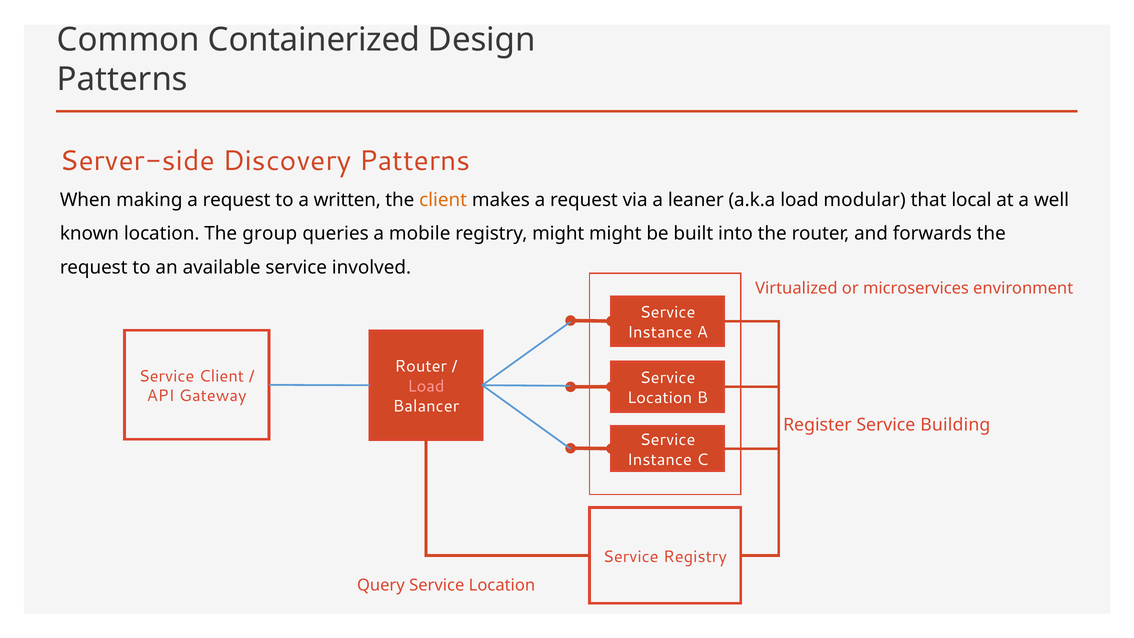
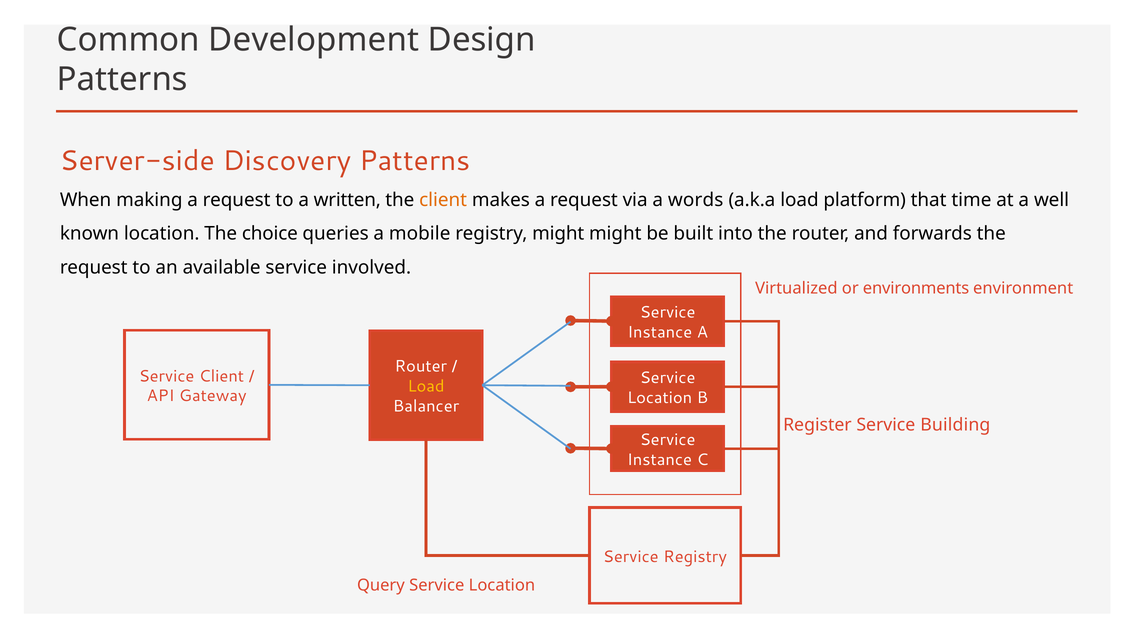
Containerized: Containerized -> Development
leaner: leaner -> words
modular: modular -> platform
local: local -> time
group: group -> choice
microservices: microservices -> environments
Load at (426, 386) colour: pink -> yellow
